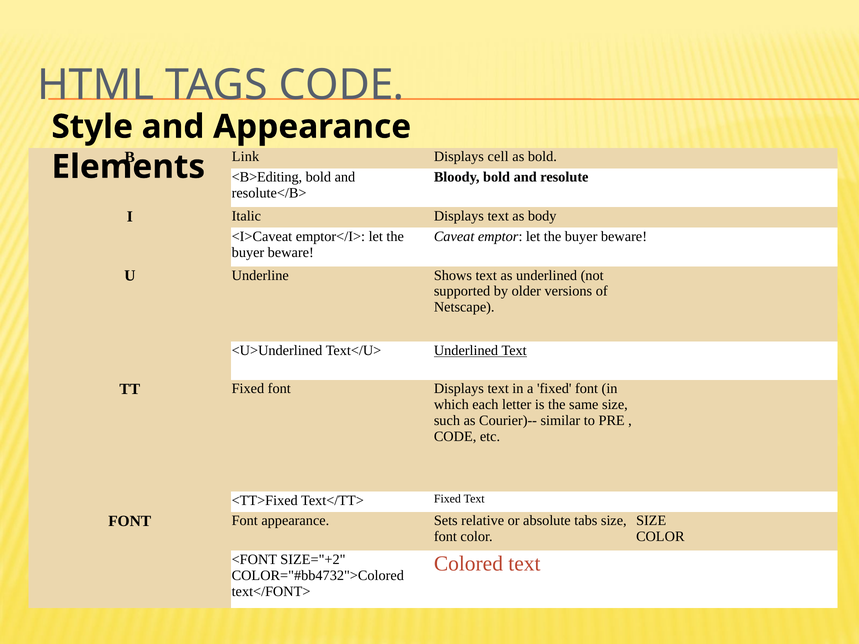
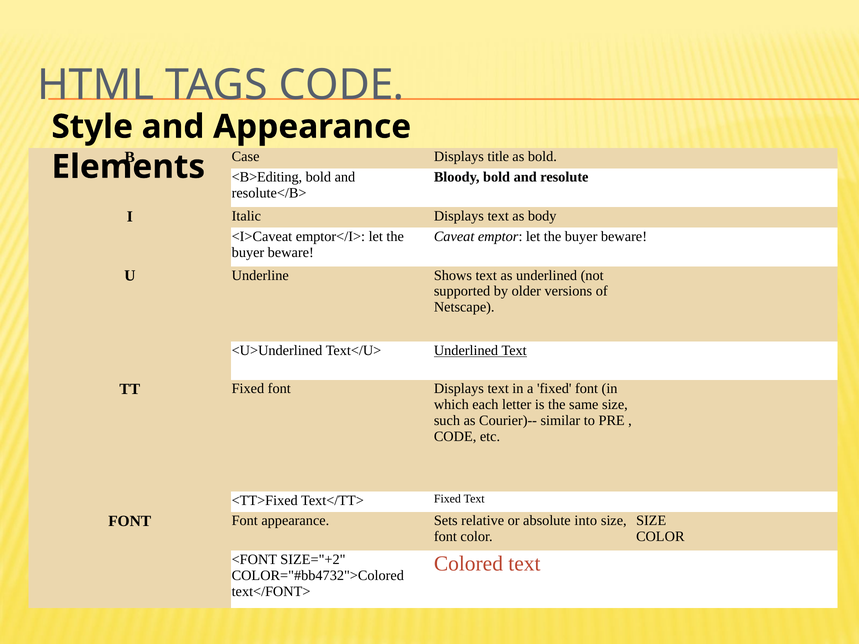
Link: Link -> Case
cell: cell -> title
tabs: tabs -> into
